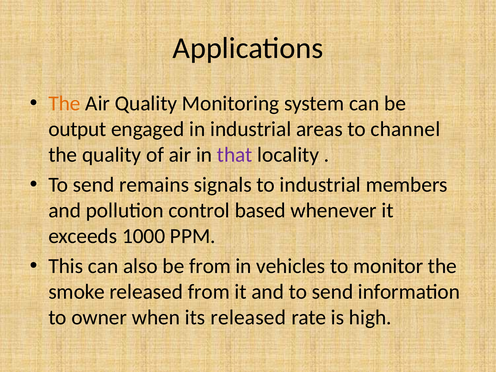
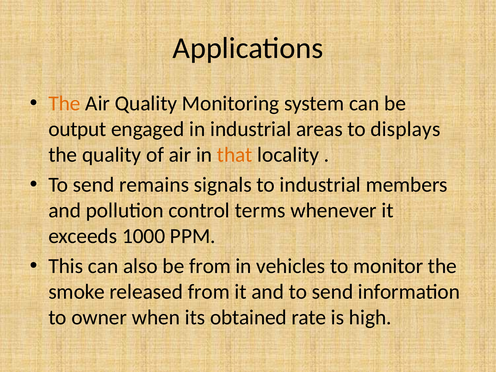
channel: channel -> displays
that colour: purple -> orange
based: based -> terms
its released: released -> obtained
